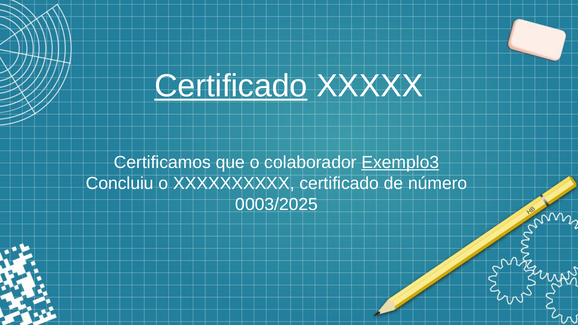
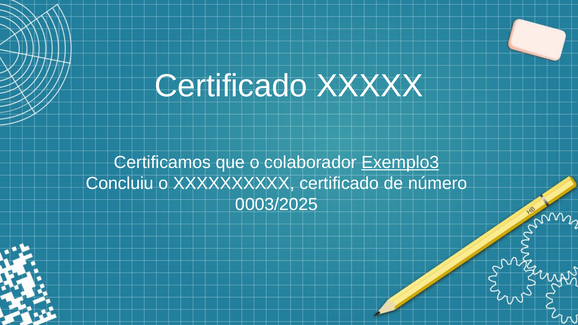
Certificado at (231, 86) underline: present -> none
